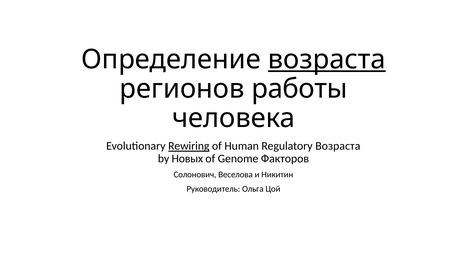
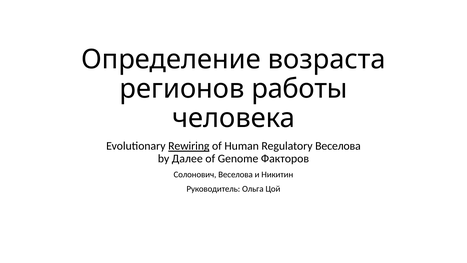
возраста at (327, 59) underline: present -> none
Regulatory Возраста: Возраста -> Веселова
Новых: Новых -> Далее
